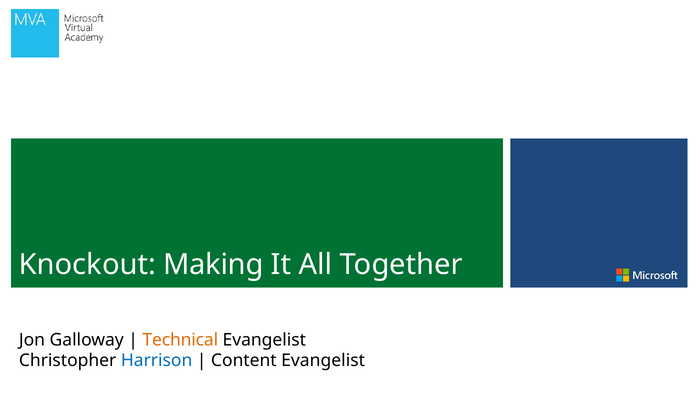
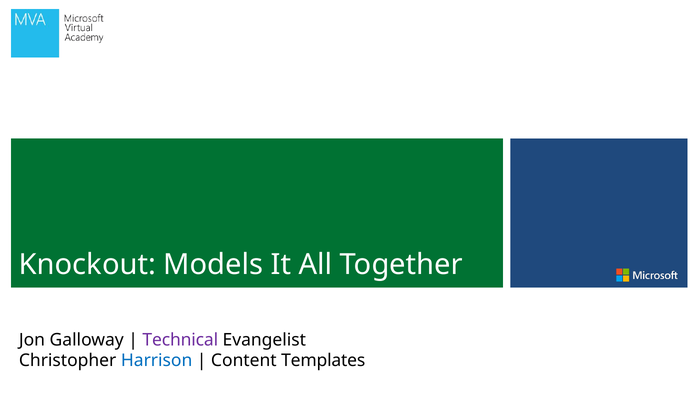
Making: Making -> Models
Technical colour: orange -> purple
Content Evangelist: Evangelist -> Templates
